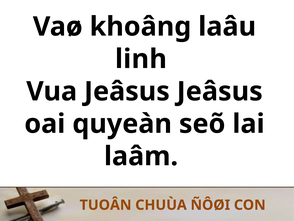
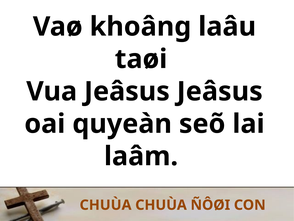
linh: linh -> taøi
TUOÂN at (106, 205): TUOÂN -> CHUÙA
